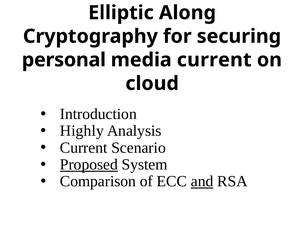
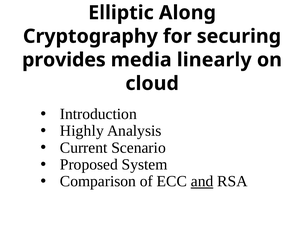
personal: personal -> provides
media current: current -> linearly
Proposed underline: present -> none
